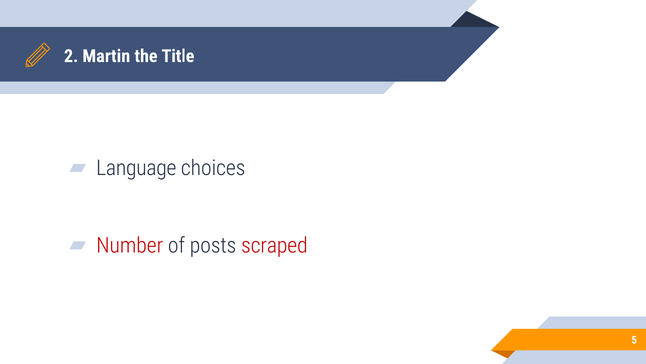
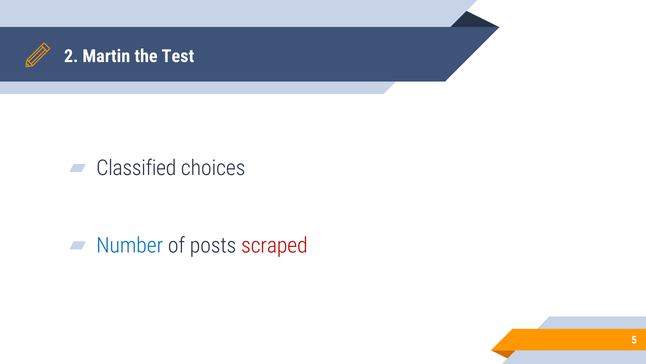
Title: Title -> Test
Language: Language -> Classified
Number colour: red -> blue
